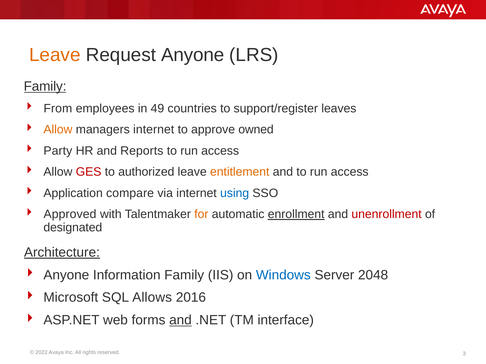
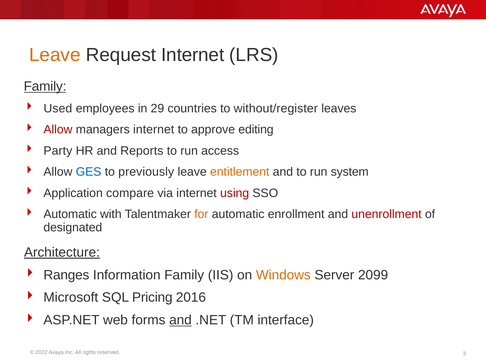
Request Anyone: Anyone -> Internet
From: From -> Used
49: 49 -> 29
support/register: support/register -> without/register
Allow at (58, 130) colour: orange -> red
owned: owned -> editing
GES colour: red -> blue
authorized: authorized -> previously
and to run access: access -> system
using colour: blue -> red
Approved at (70, 215): Approved -> Automatic
enrollment underline: present -> none
Anyone at (66, 275): Anyone -> Ranges
Windows colour: blue -> orange
2048: 2048 -> 2099
Allows: Allows -> Pricing
